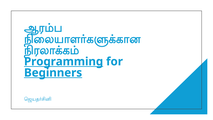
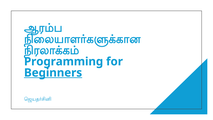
Programming underline: present -> none
